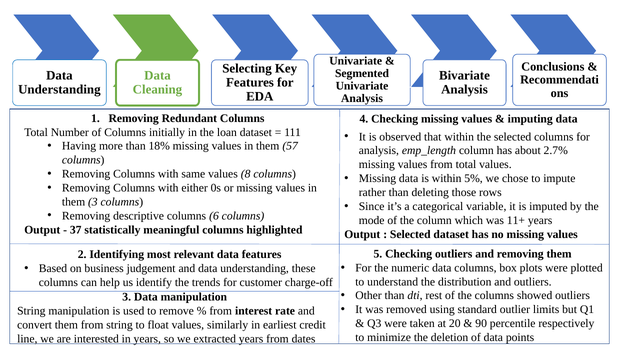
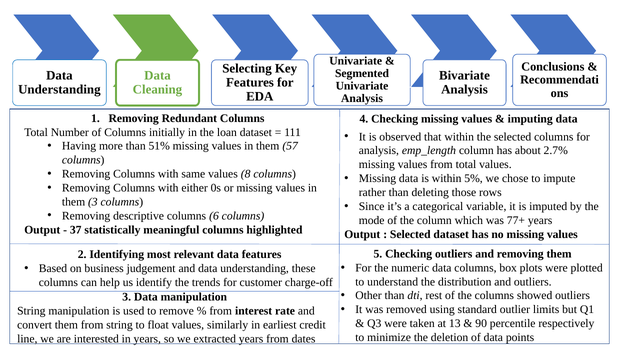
18%: 18% -> 51%
11+: 11+ -> 77+
20: 20 -> 13
